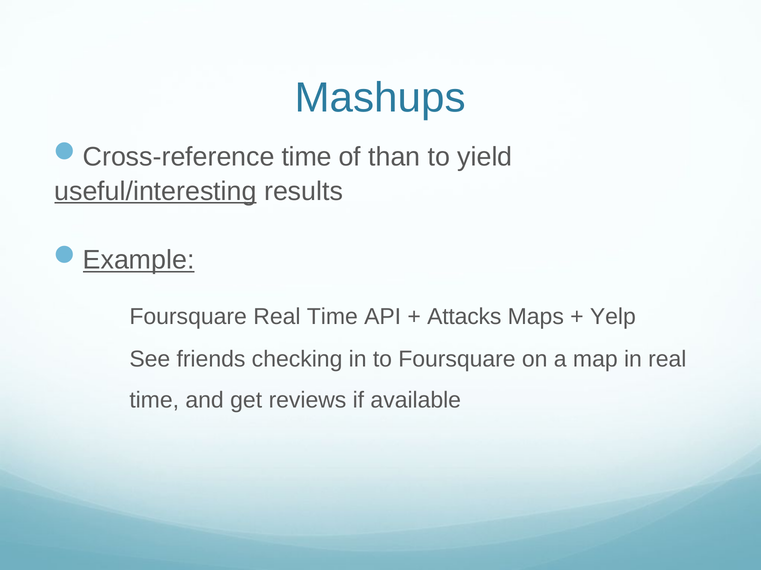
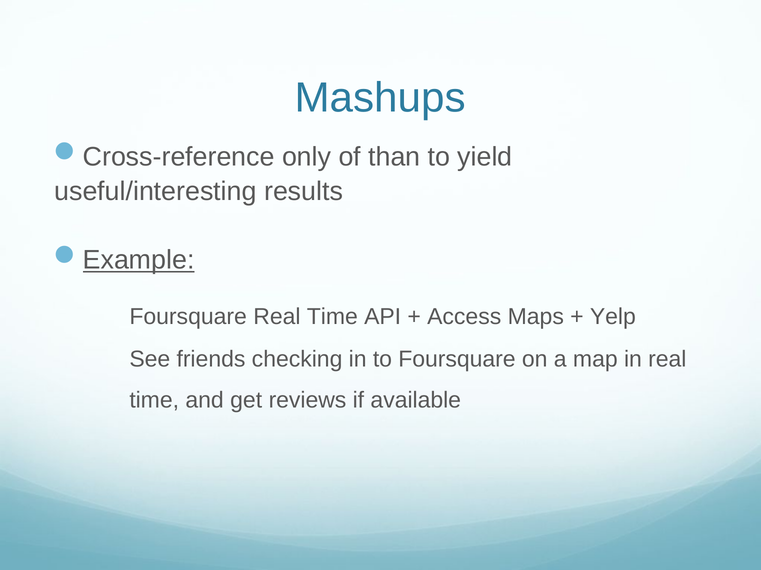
Cross-reference time: time -> only
useful/interesting underline: present -> none
Attacks: Attacks -> Access
